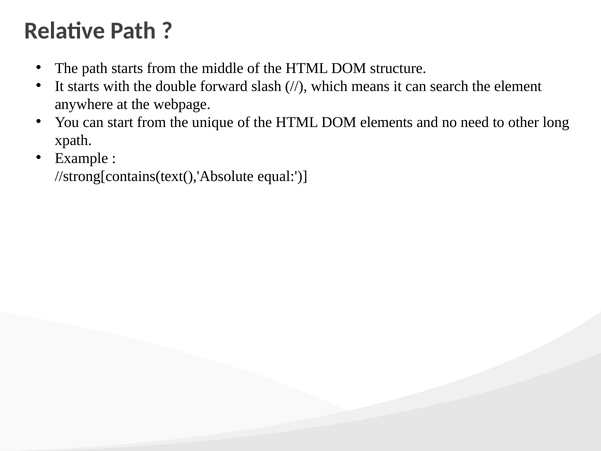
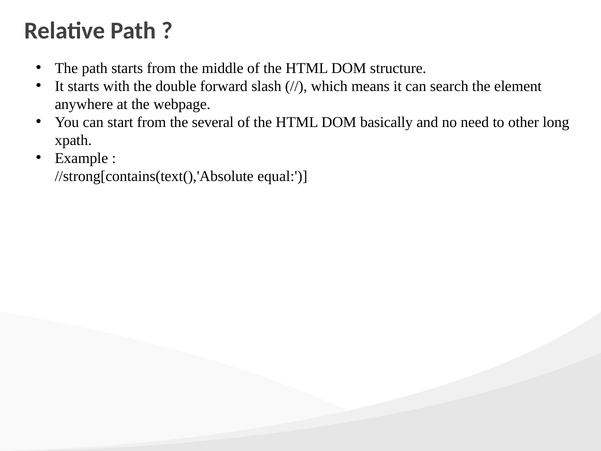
unique: unique -> several
elements: elements -> basically
